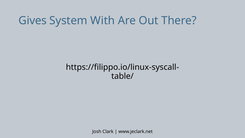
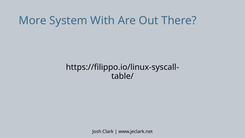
Gives: Gives -> More
